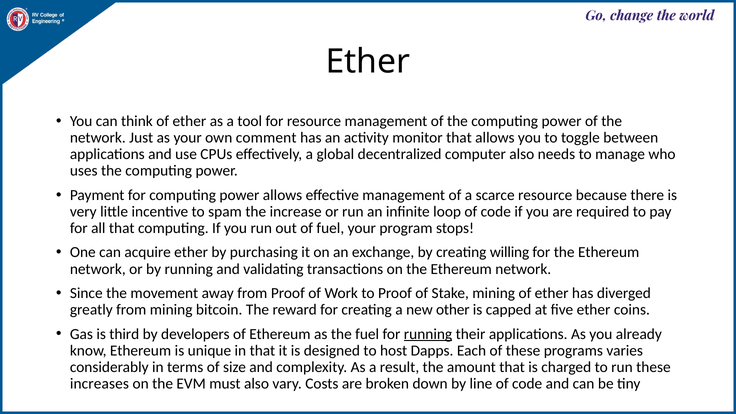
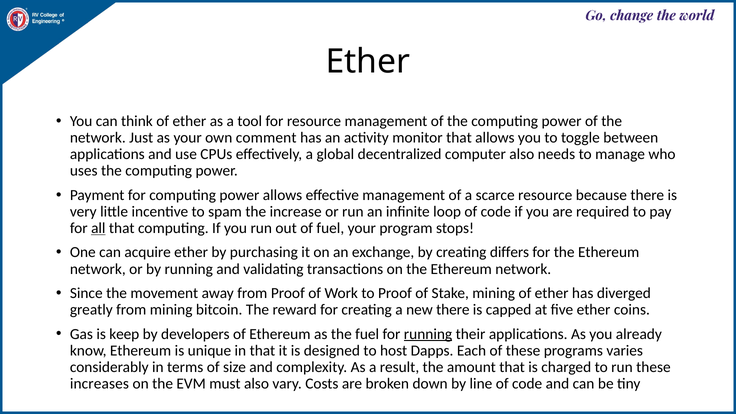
all underline: none -> present
willing: willing -> differs
new other: other -> there
third: third -> keep
